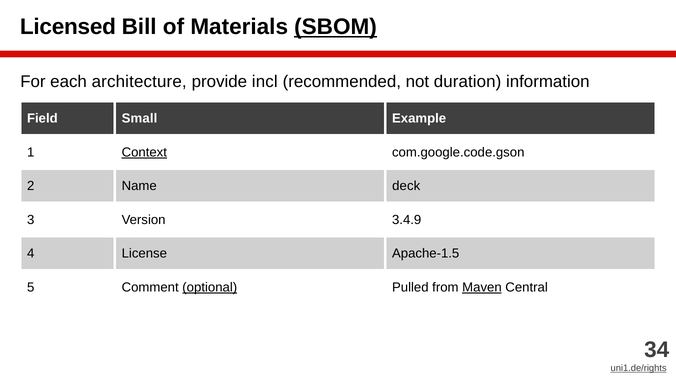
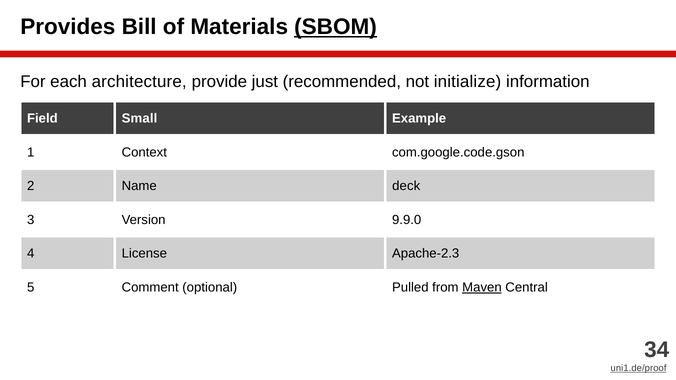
Licensed: Licensed -> Provides
incl: incl -> just
duration: duration -> initialize
Context underline: present -> none
3.4.9: 3.4.9 -> 9.9.0
Apache-1.5: Apache-1.5 -> Apache-2.3
optional underline: present -> none
uni1.de/rights: uni1.de/rights -> uni1.de/proof
